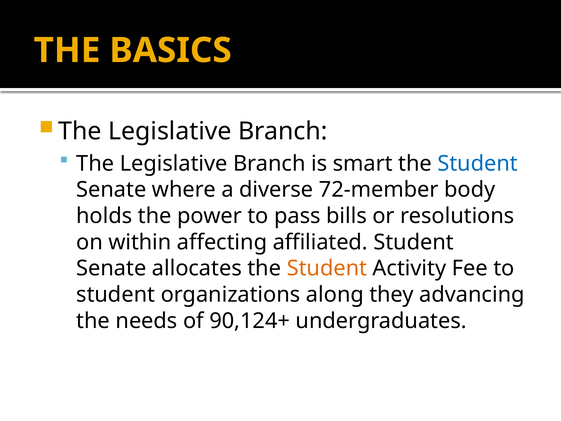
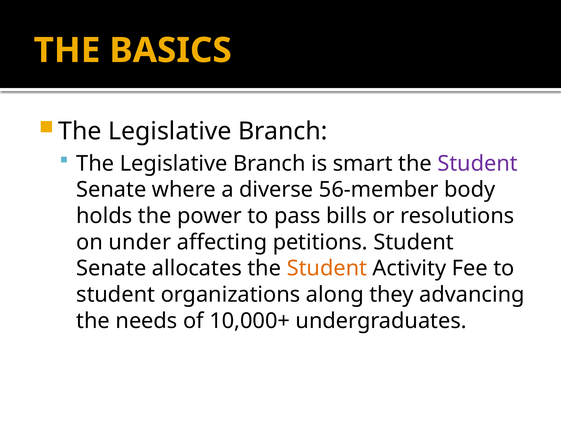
Student at (478, 163) colour: blue -> purple
72-member: 72-member -> 56-member
within: within -> under
affiliated: affiliated -> petitions
90,124+: 90,124+ -> 10,000+
